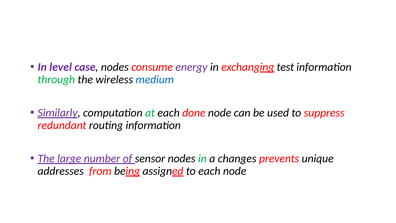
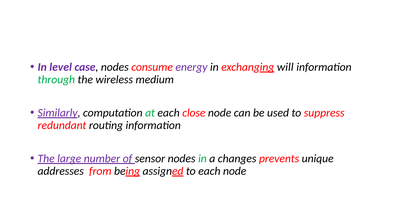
test: test -> will
medium colour: blue -> black
done: done -> close
